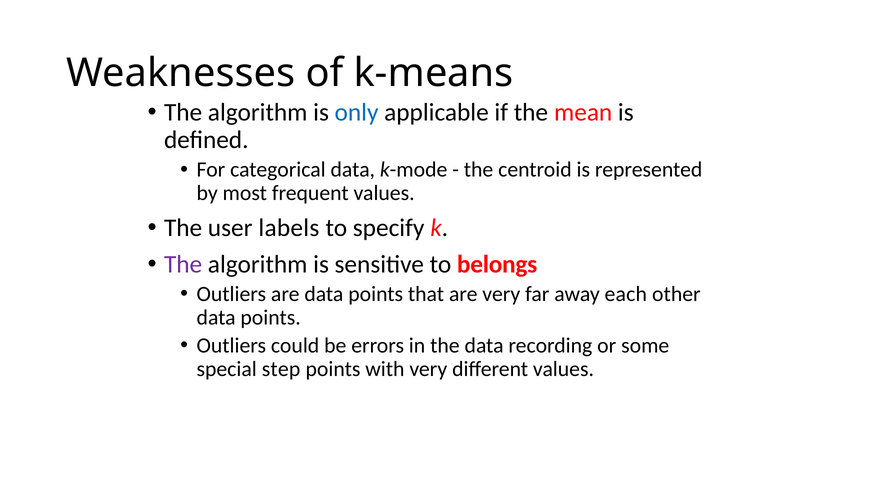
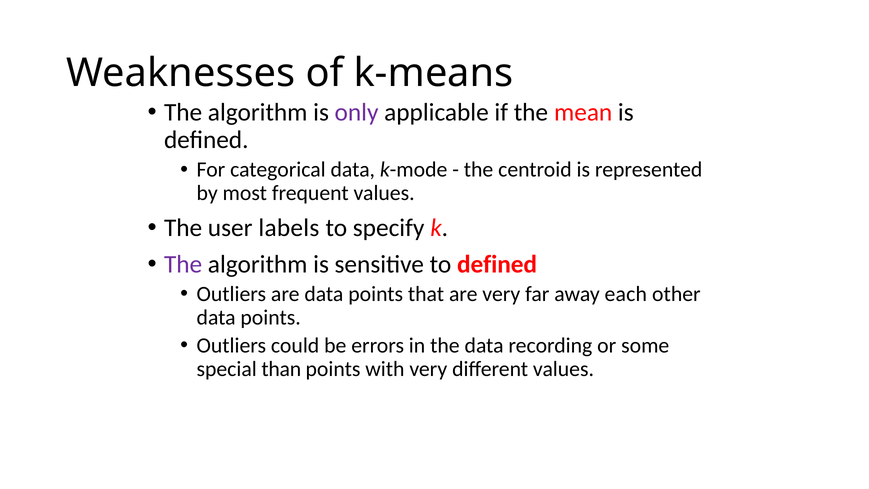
only colour: blue -> purple
to belongs: belongs -> defined
step: step -> than
